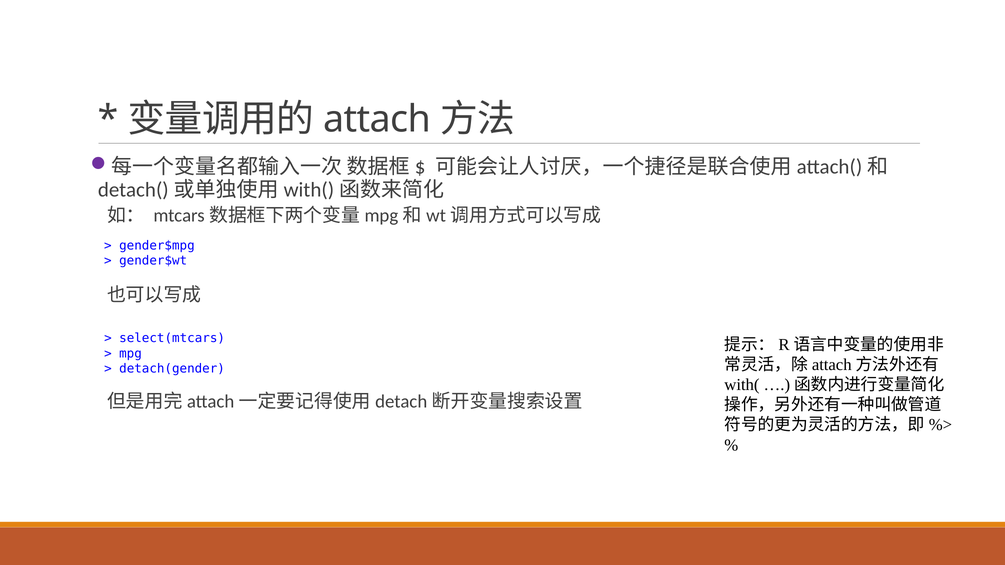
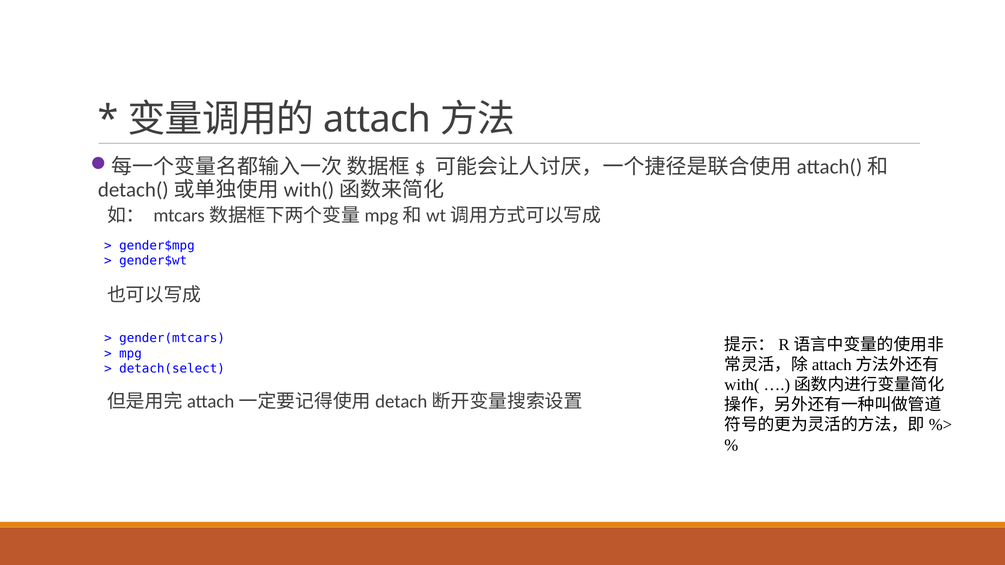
select(mtcars: select(mtcars -> gender(mtcars
detach(gender: detach(gender -> detach(select
